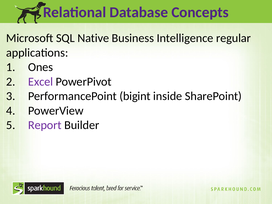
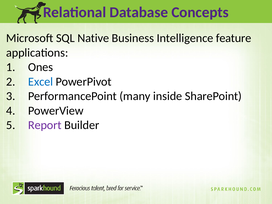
regular: regular -> feature
Excel colour: purple -> blue
bigint: bigint -> many
